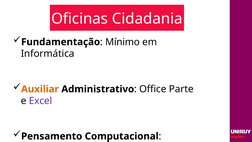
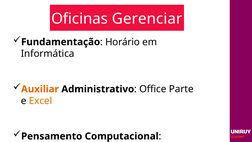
Cidadania: Cidadania -> Gerenciar
Mínimo: Mínimo -> Horário
Excel colour: purple -> orange
